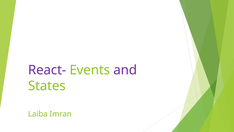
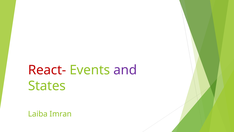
React- colour: purple -> red
